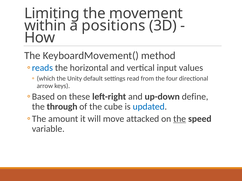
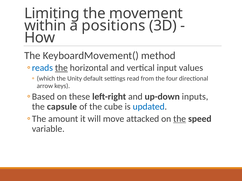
the at (61, 68) underline: none -> present
define: define -> inputs
through: through -> capsule
